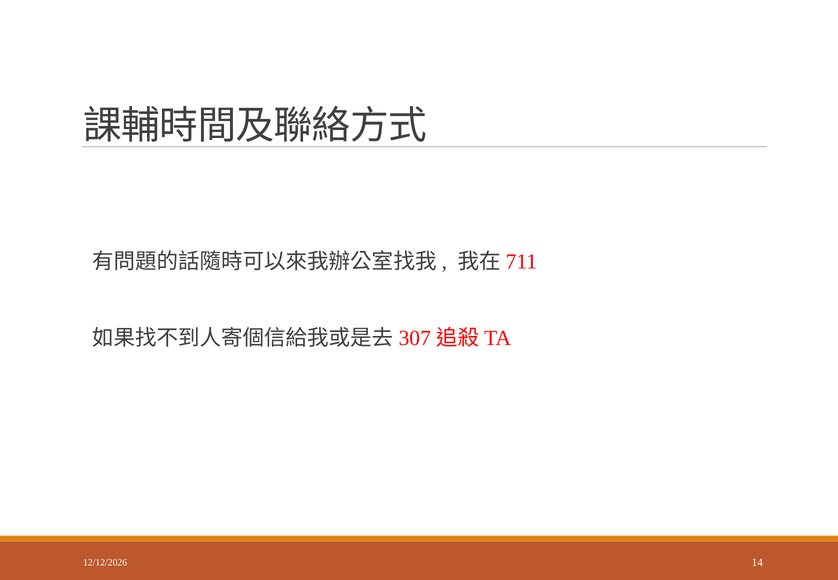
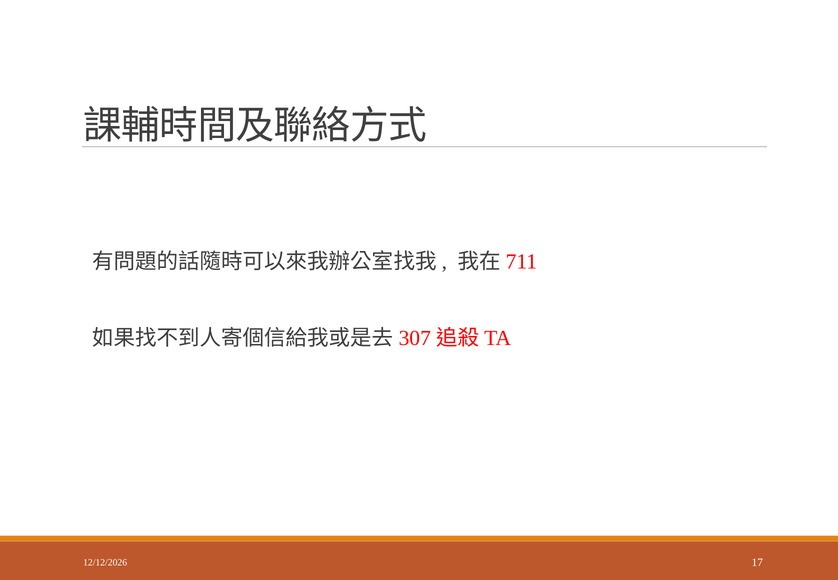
14: 14 -> 17
